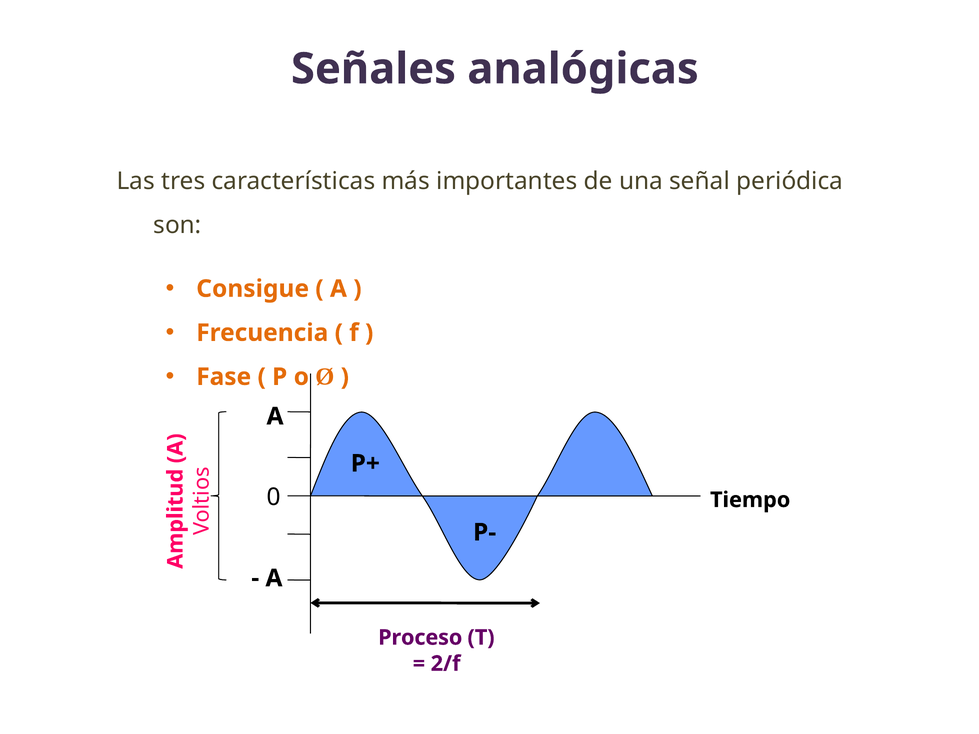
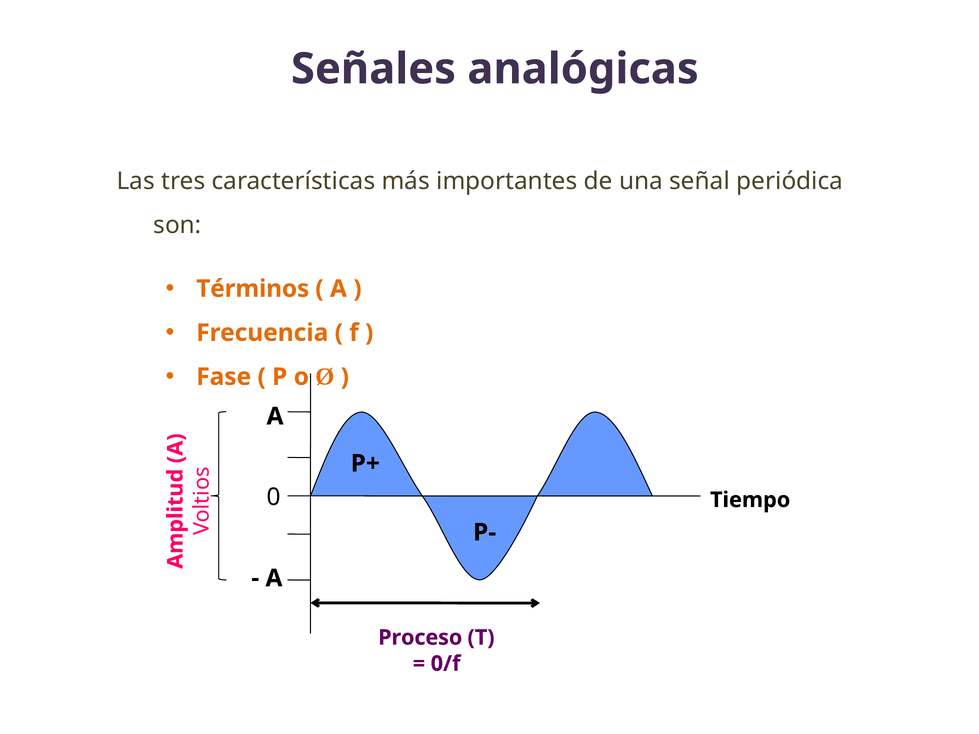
Consigue: Consigue -> Términos
2/f: 2/f -> 0/f
